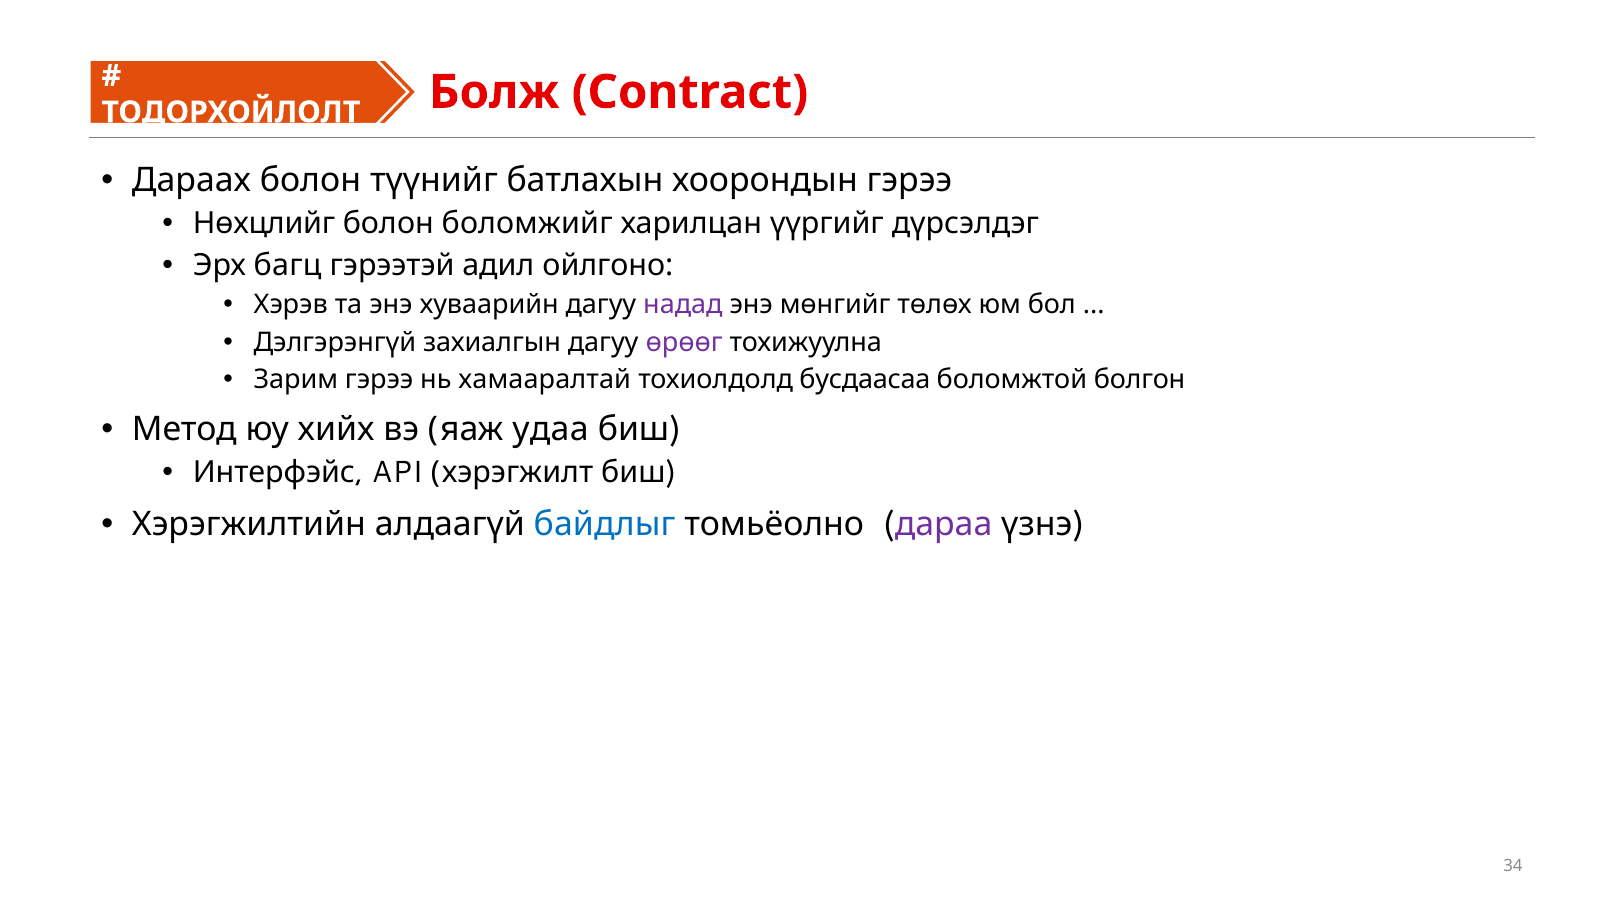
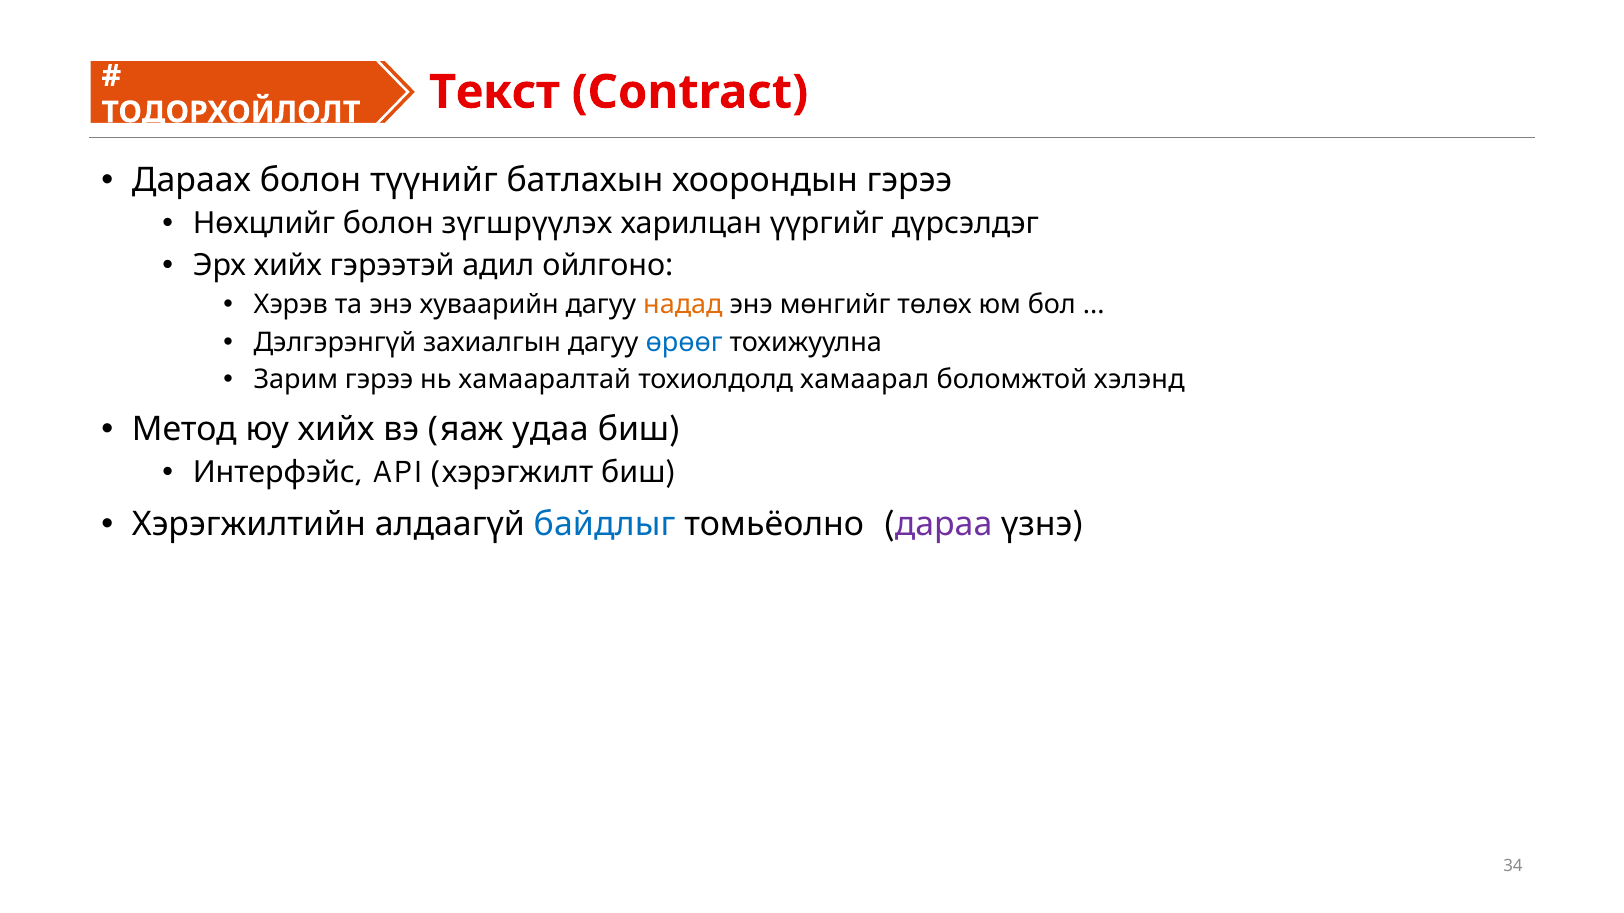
Болж: Болж -> Текст
боломжийг: боломжийг -> зүгшрүүлэх
Эрх багц: багц -> хийх
надад colour: purple -> orange
өрөөг colour: purple -> blue
бусдаасаа: бусдаасаа -> хамаарал
болгон: болгон -> хэлэнд
